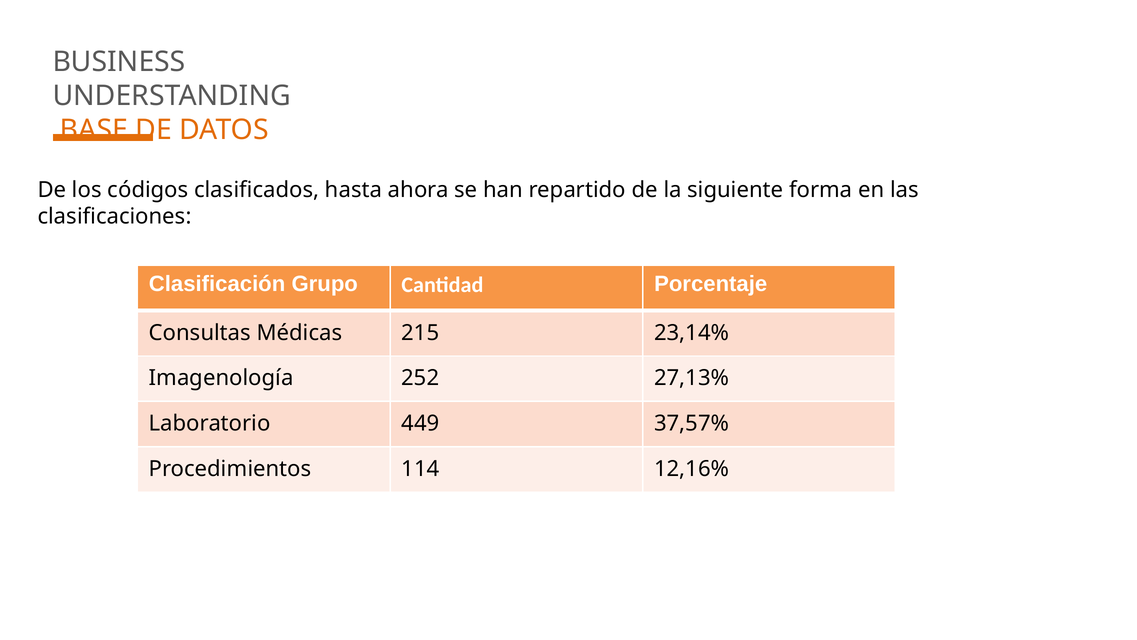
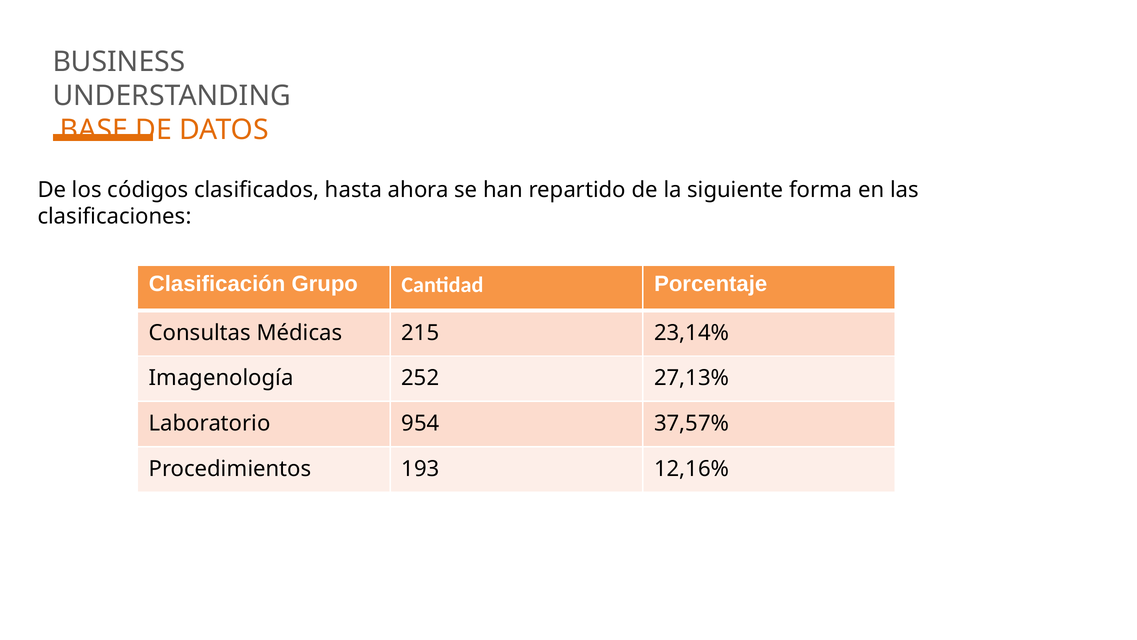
449: 449 -> 954
114: 114 -> 193
